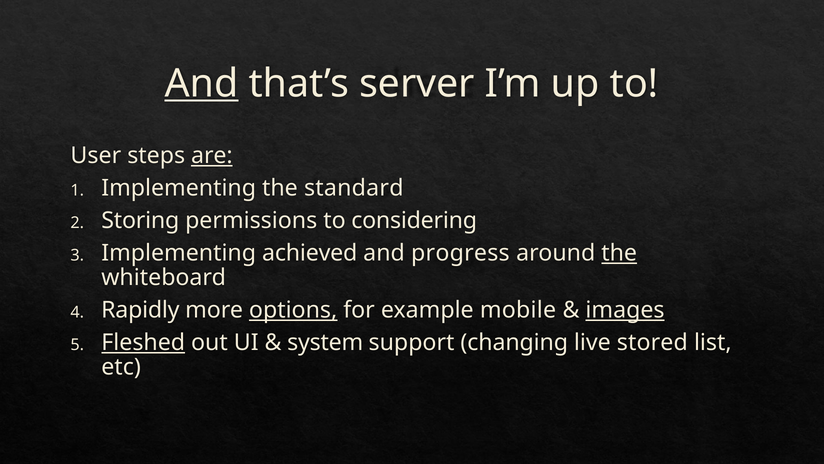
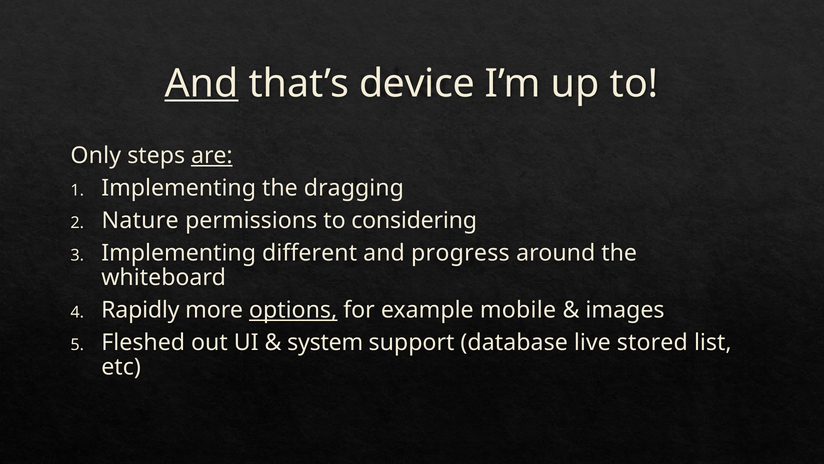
server: server -> device
User: User -> Only
standard: standard -> dragging
Storing: Storing -> Nature
achieved: achieved -> different
the at (619, 253) underline: present -> none
images underline: present -> none
Fleshed underline: present -> none
changing: changing -> database
